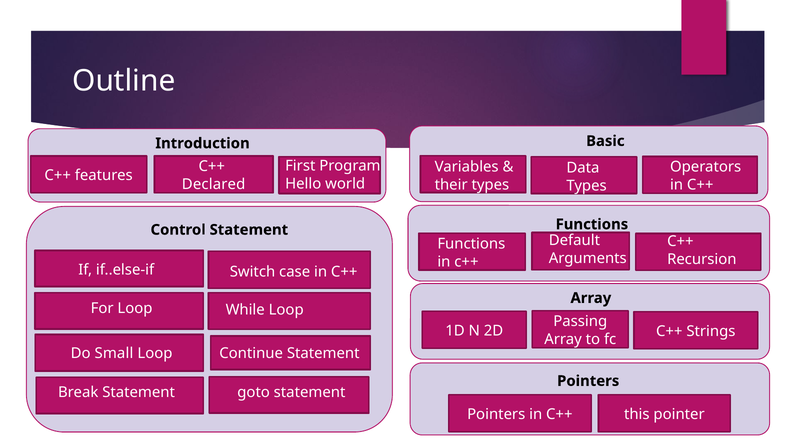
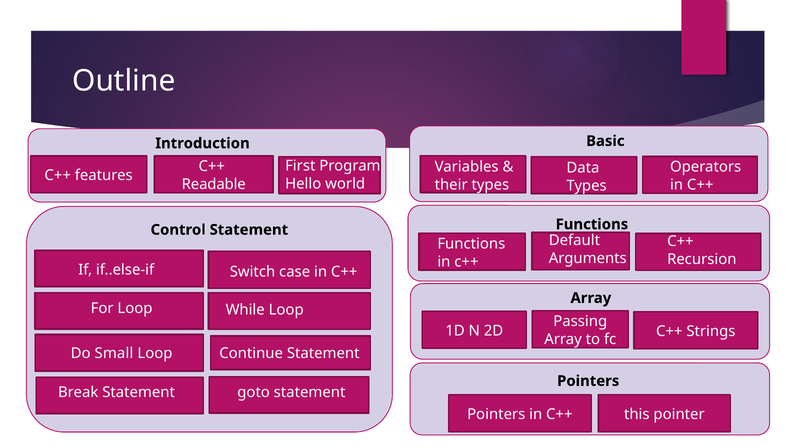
Declared: Declared -> Readable
